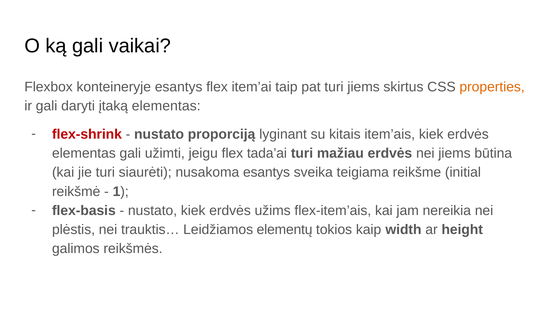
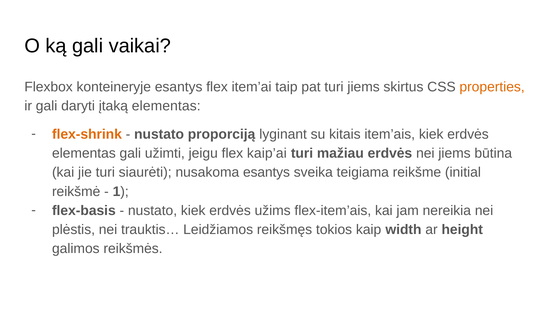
flex-shrink colour: red -> orange
tada’ai: tada’ai -> kaip’ai
elementų: elementų -> reikšmęs
